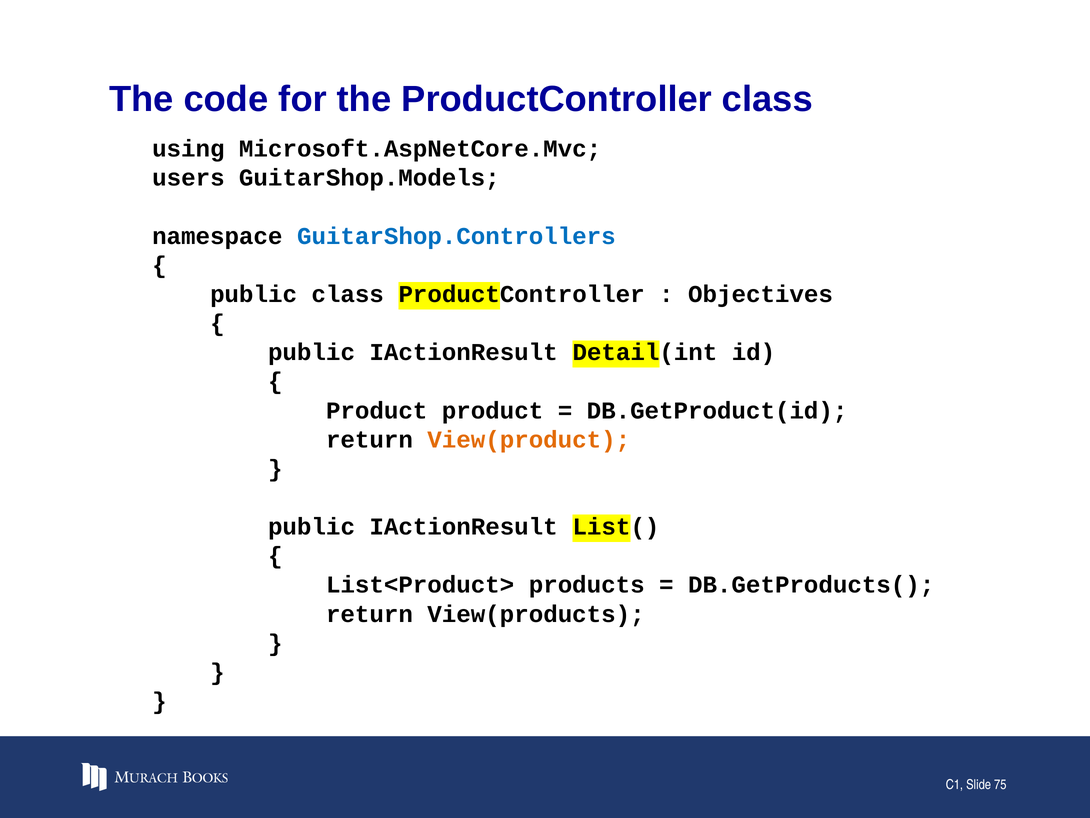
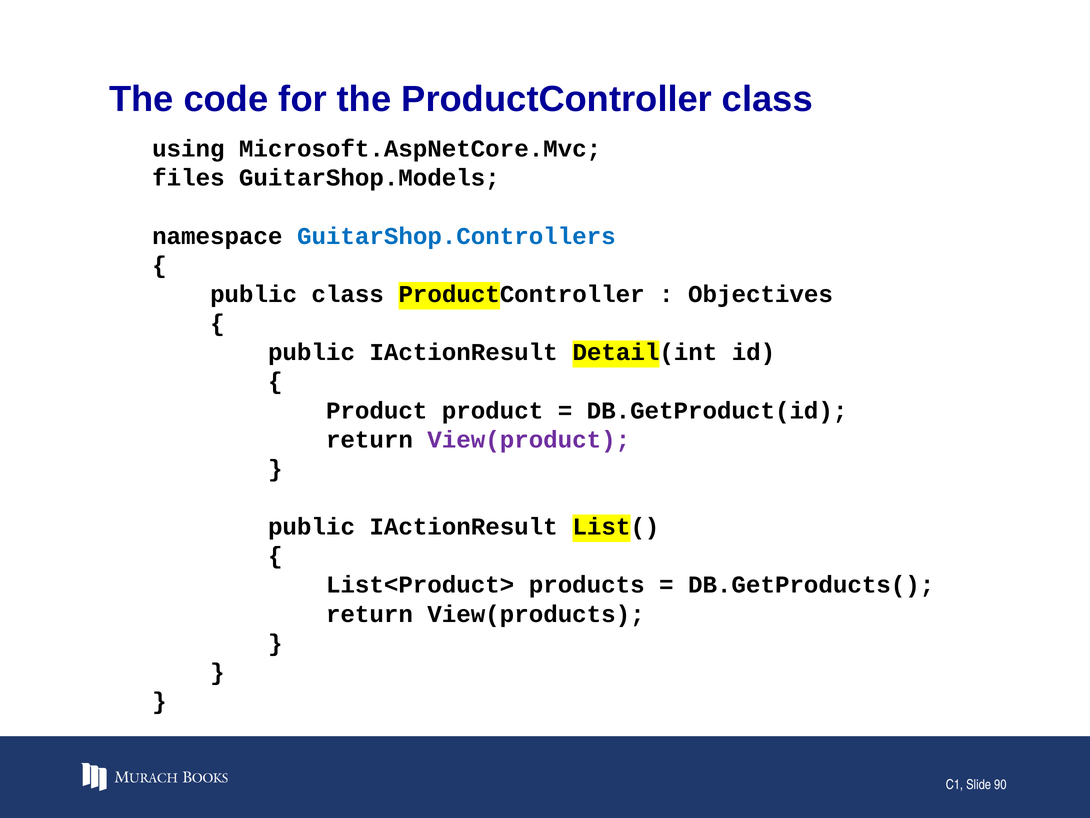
users: users -> files
View(product colour: orange -> purple
75: 75 -> 90
